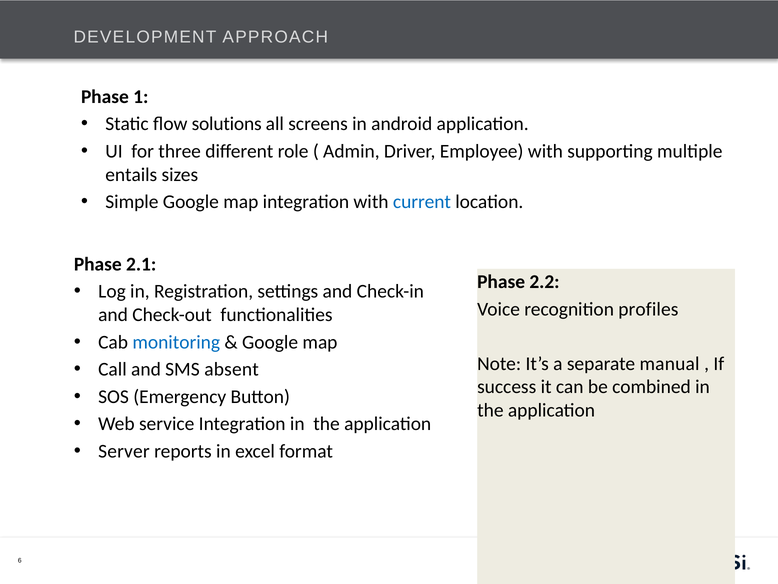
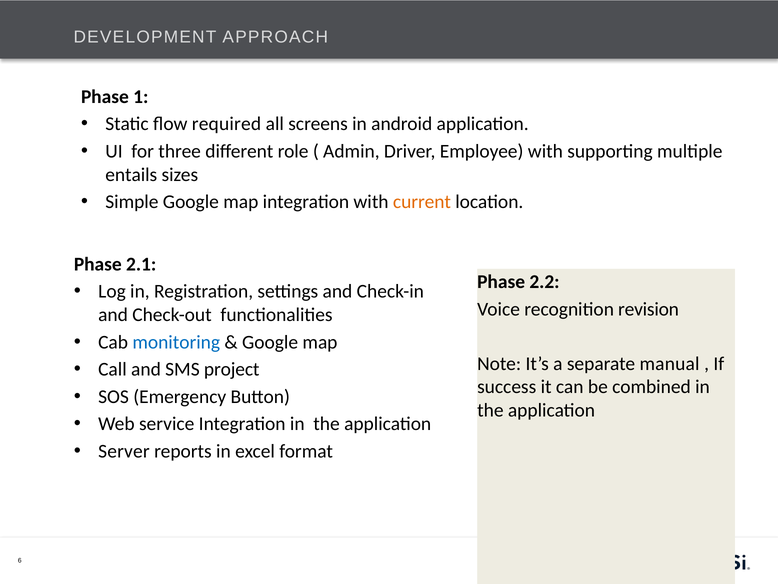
solutions: solutions -> required
current colour: blue -> orange
profiles: profiles -> revision
absent: absent -> project
